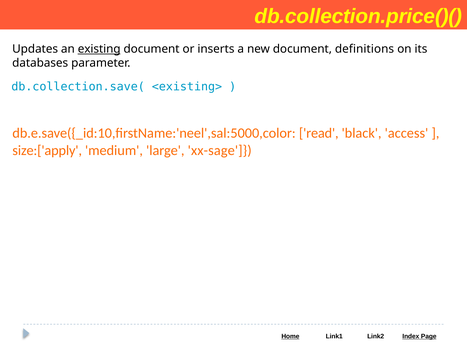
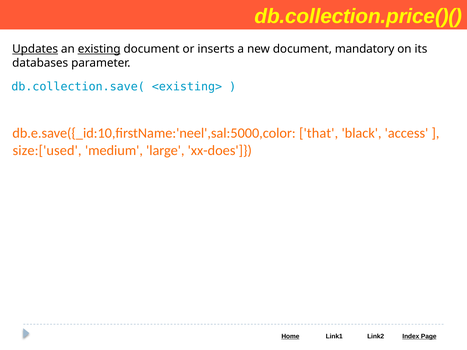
Updates underline: none -> present
definitions: definitions -> mandatory
read: read -> that
size:['apply: size:['apply -> size:['used
xx-sage: xx-sage -> xx-does
